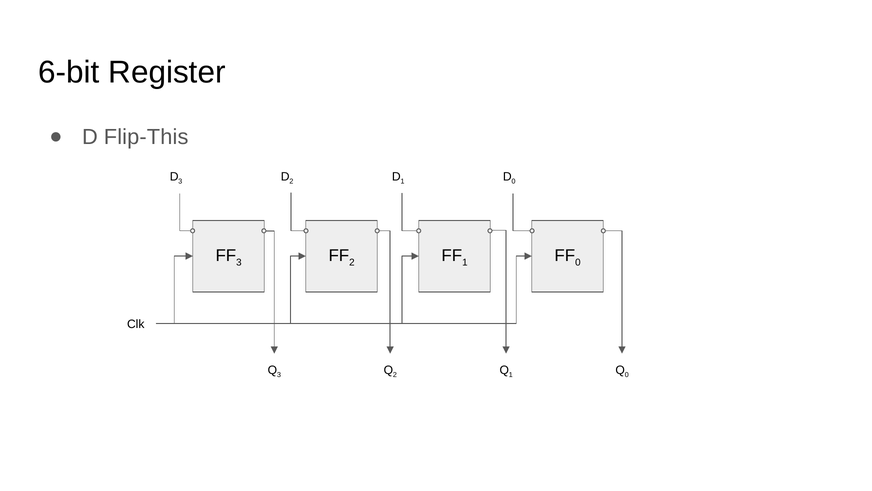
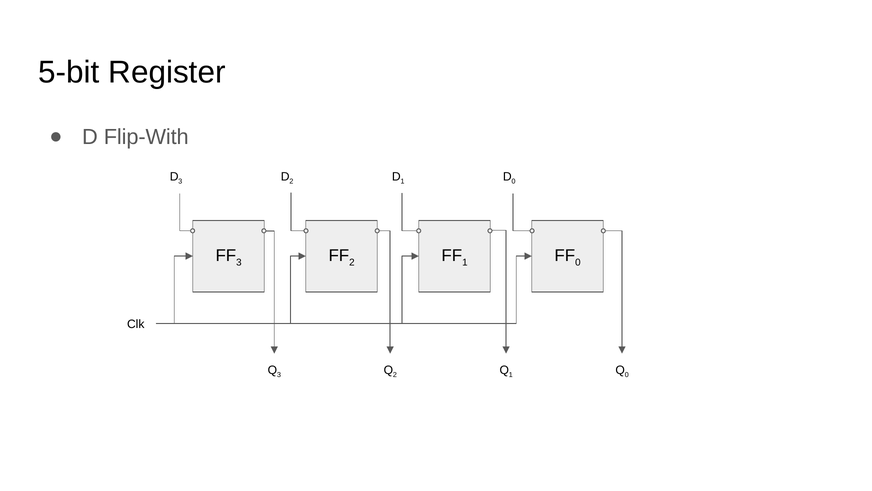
6-bit: 6-bit -> 5-bit
Flip-This: Flip-This -> Flip-With
